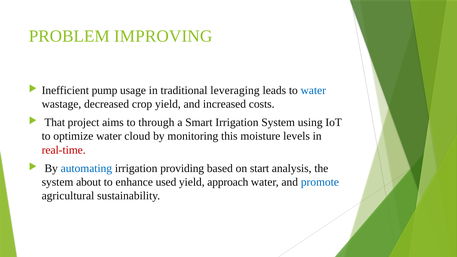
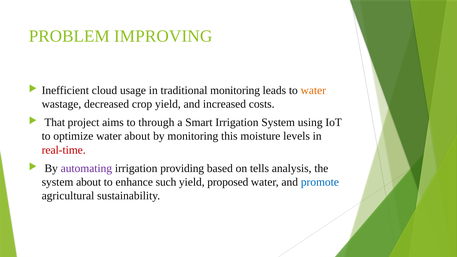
pump: pump -> cloud
traditional leveraging: leveraging -> monitoring
water at (313, 90) colour: blue -> orange
water cloud: cloud -> about
automating colour: blue -> purple
start: start -> tells
used: used -> such
approach: approach -> proposed
